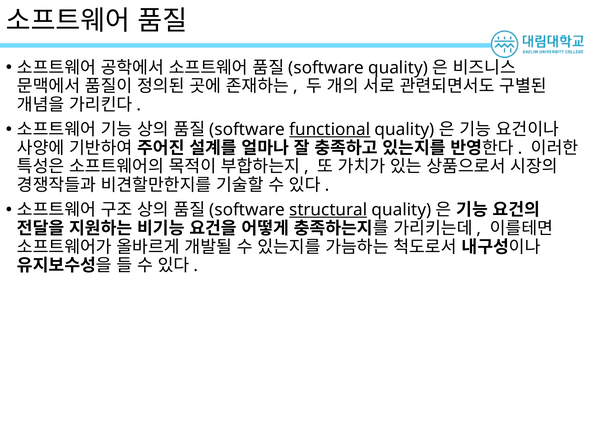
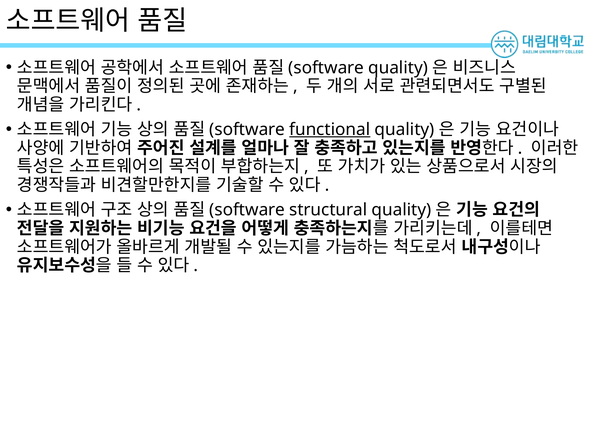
structural underline: present -> none
